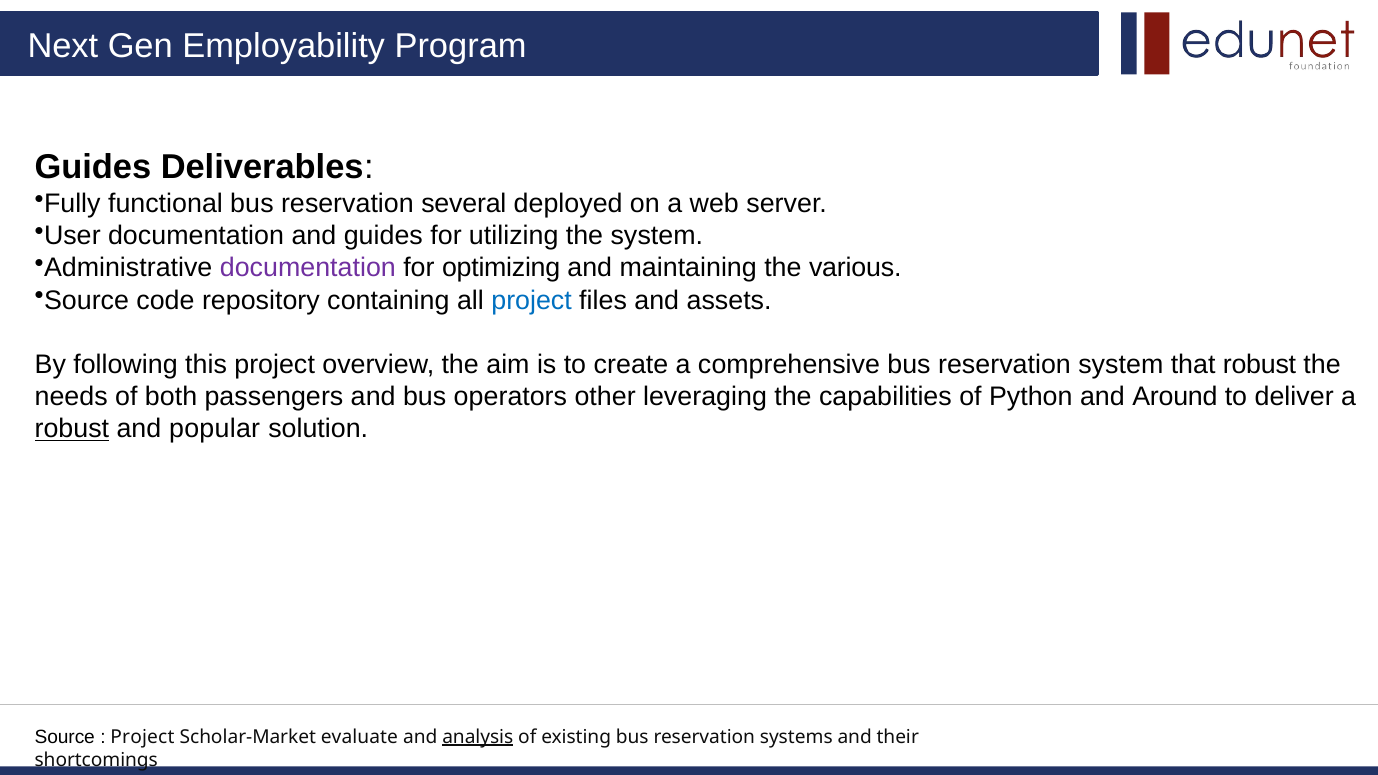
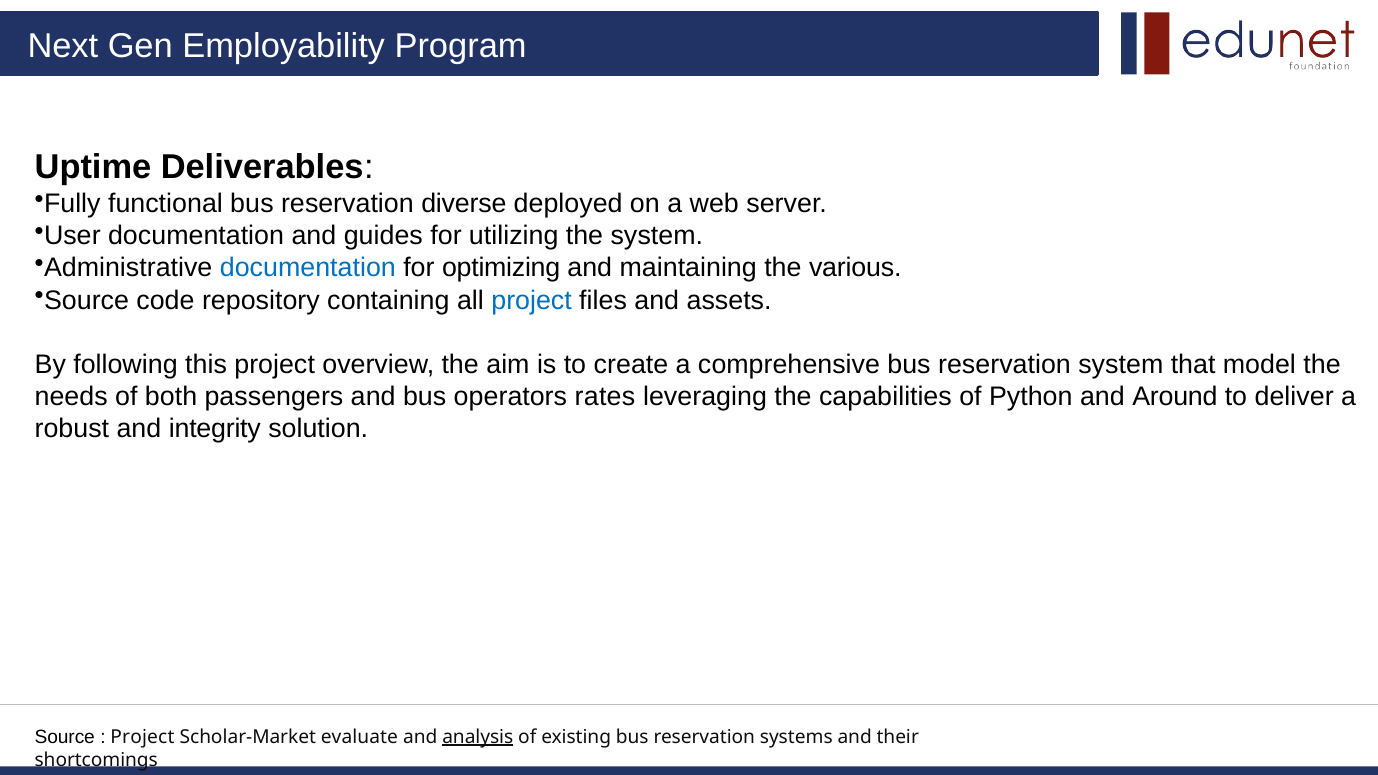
Guides at (93, 168): Guides -> Uptime
several: several -> diverse
documentation at (308, 268) colour: purple -> blue
that robust: robust -> model
other: other -> rates
robust at (72, 429) underline: present -> none
popular: popular -> integrity
